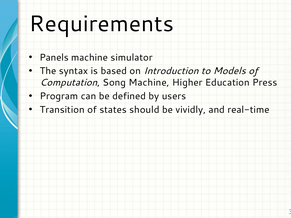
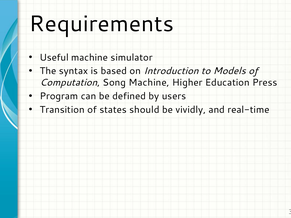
Panels: Panels -> Useful
